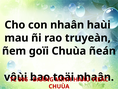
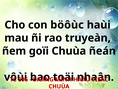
con nhaân: nhaân -> böôùc
